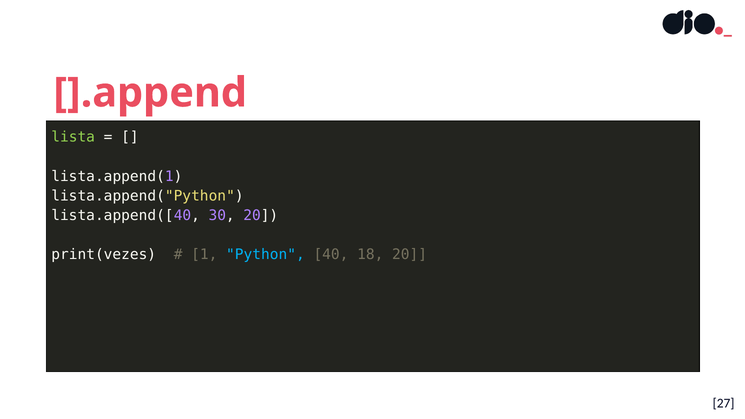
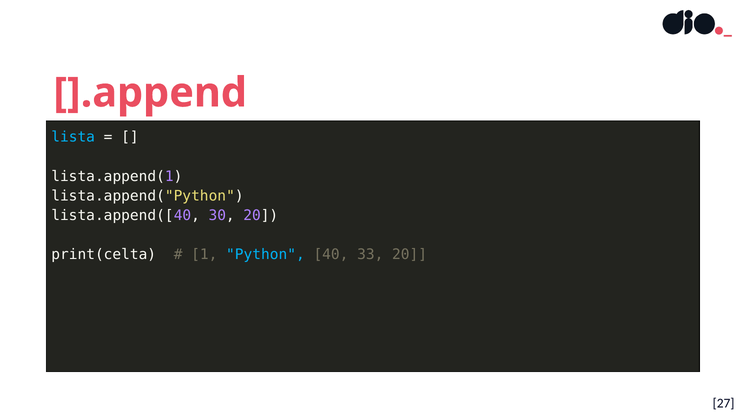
lista colour: light green -> light blue
print(vezes: print(vezes -> print(celta
18: 18 -> 33
